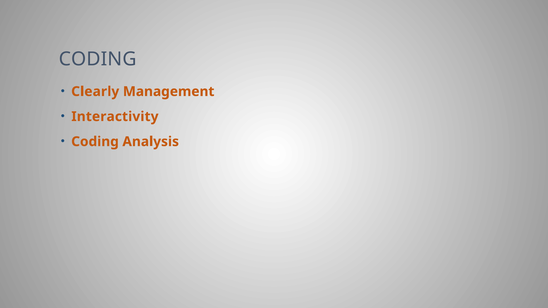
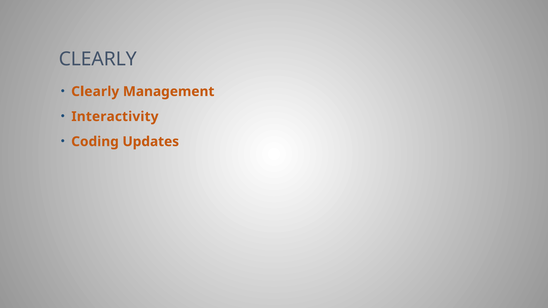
CODING at (98, 59): CODING -> CLEARLY
Analysis: Analysis -> Updates
